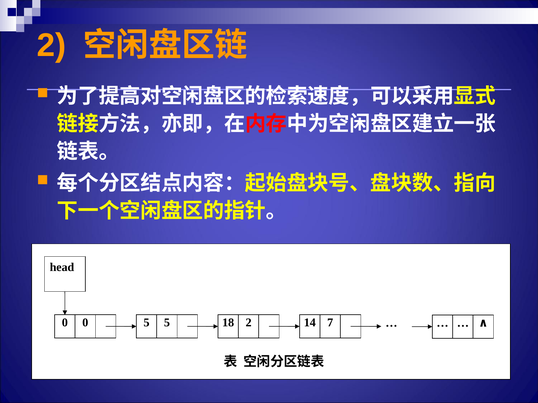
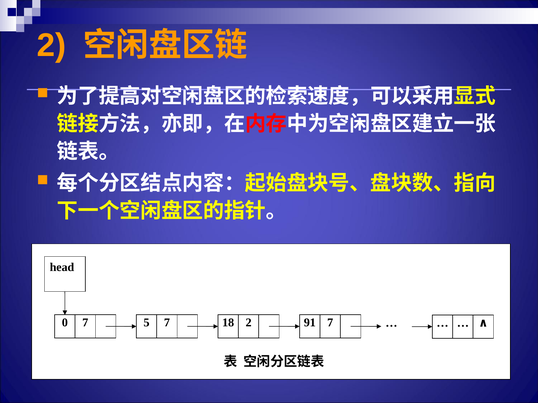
0 0: 0 -> 7
5 5: 5 -> 7
14: 14 -> 91
